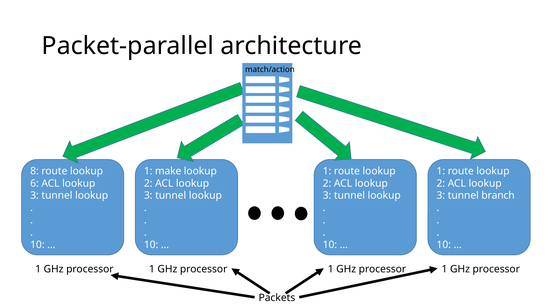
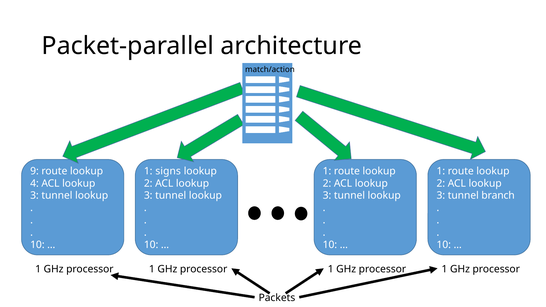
8: 8 -> 9
make: make -> signs
6: 6 -> 4
